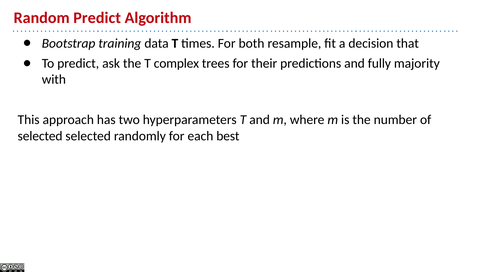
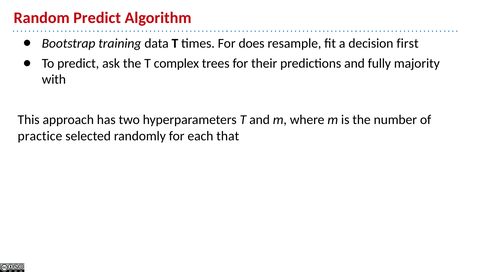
both: both -> does
that: that -> first
selected at (40, 136): selected -> practice
best: best -> that
